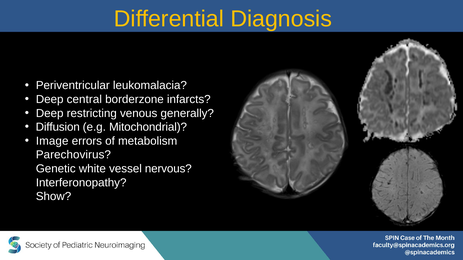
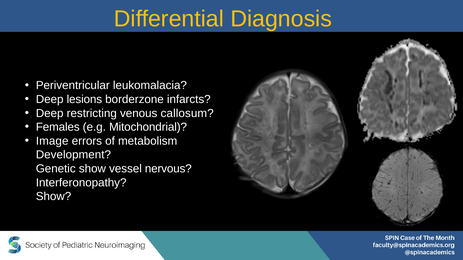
central: central -> lesions
generally: generally -> callosum
Diffusion: Diffusion -> Females
Parechovirus: Parechovirus -> Development
Genetic white: white -> show
